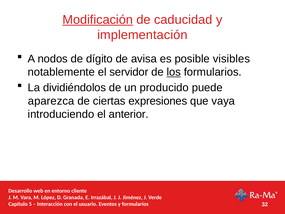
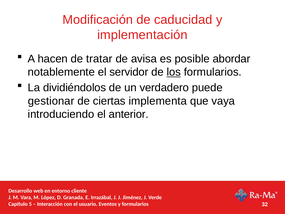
Modificación underline: present -> none
nodos: nodos -> hacen
dígito: dígito -> tratar
visibles: visibles -> abordar
producido: producido -> verdadero
aparezca: aparezca -> gestionar
expresiones: expresiones -> implementa
